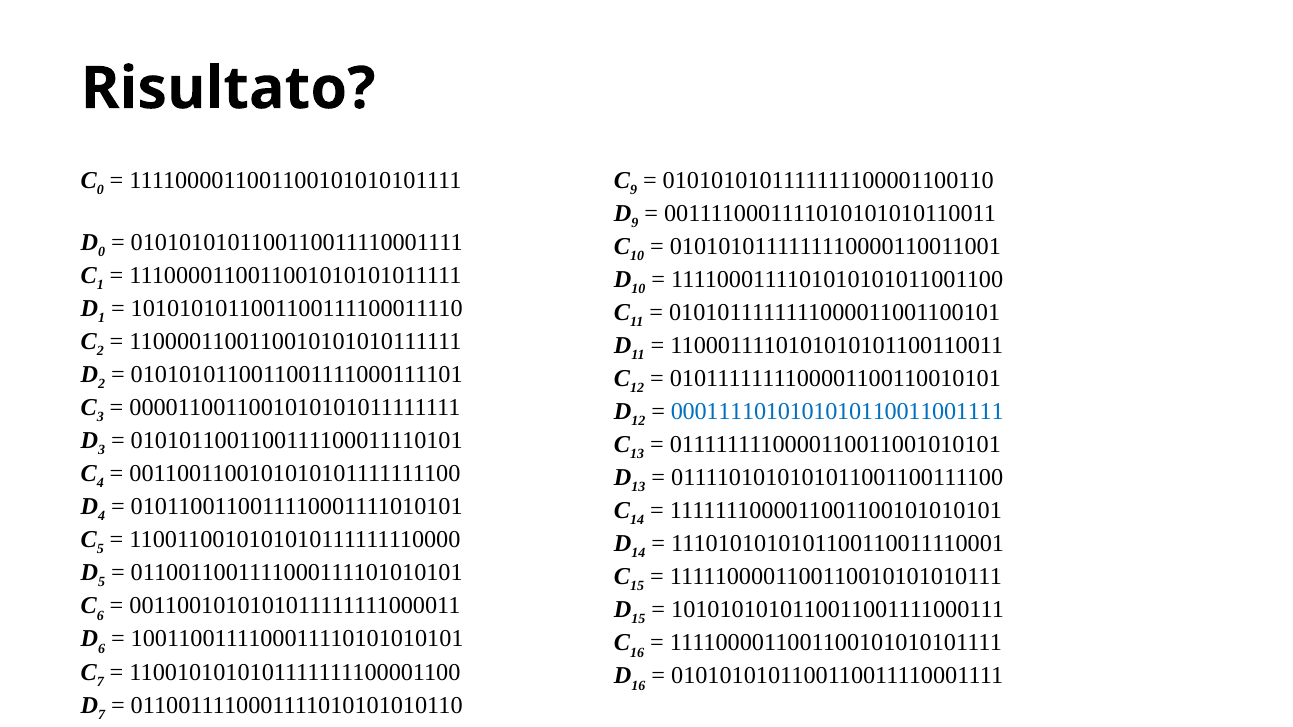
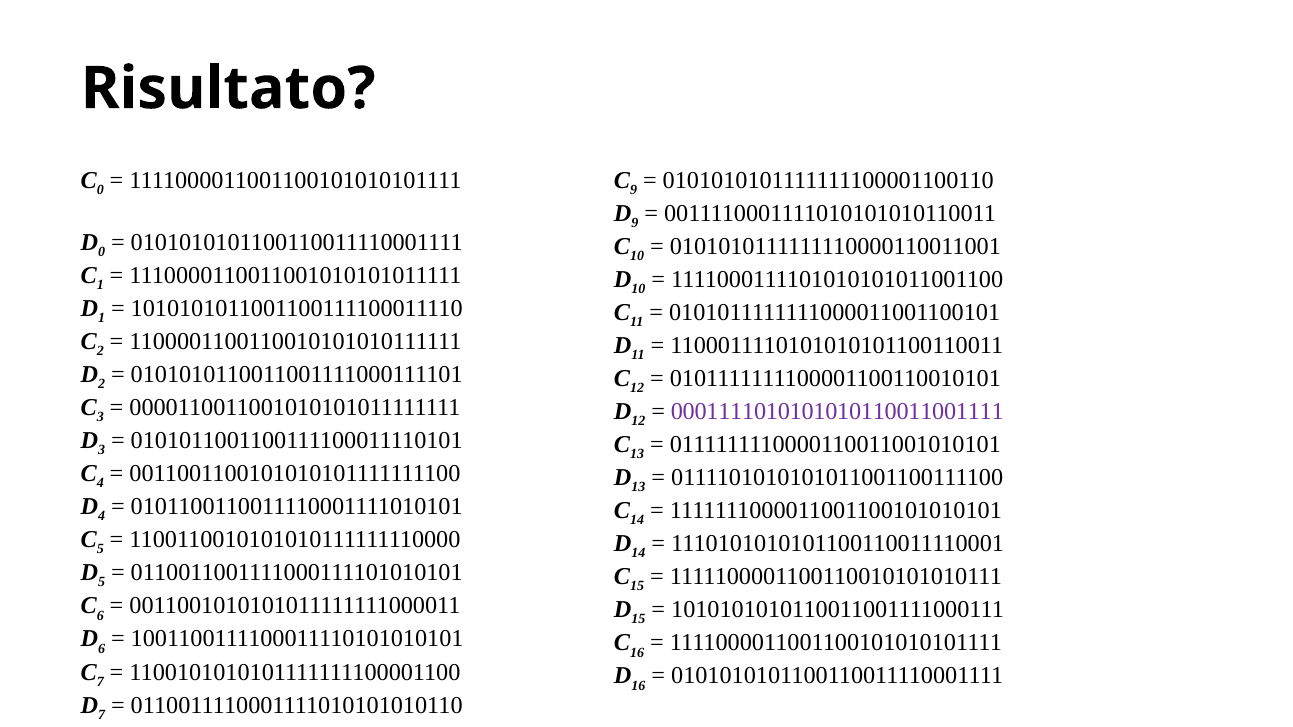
0001111010101010110011001111 colour: blue -> purple
